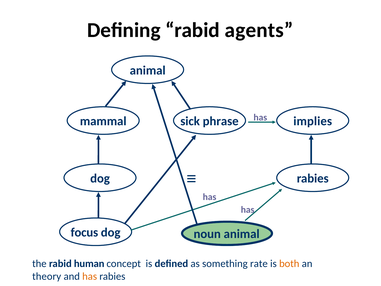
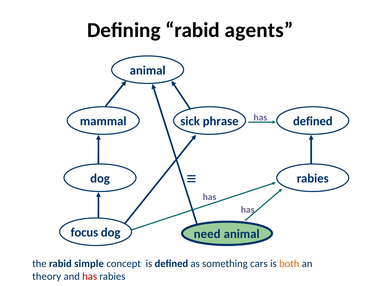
implies at (313, 121): implies -> defined
noun: noun -> need
human: human -> simple
rate: rate -> cars
has at (90, 276) colour: orange -> red
